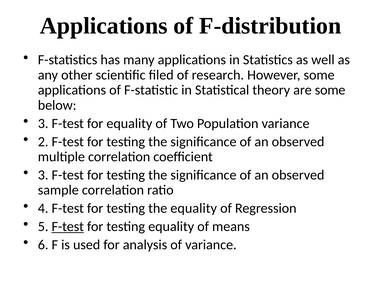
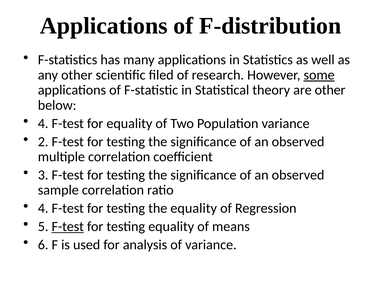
some at (319, 75) underline: none -> present
are some: some -> other
3 at (43, 123): 3 -> 4
